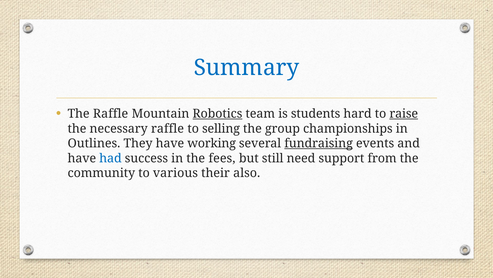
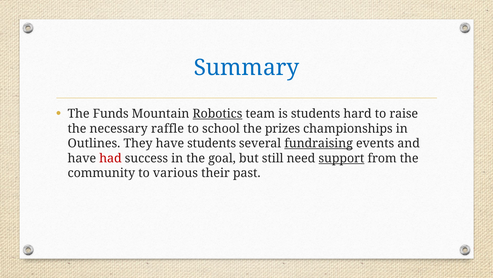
The Raffle: Raffle -> Funds
raise underline: present -> none
selling: selling -> school
group: group -> prizes
have working: working -> students
had colour: blue -> red
fees: fees -> goal
support underline: none -> present
also: also -> past
